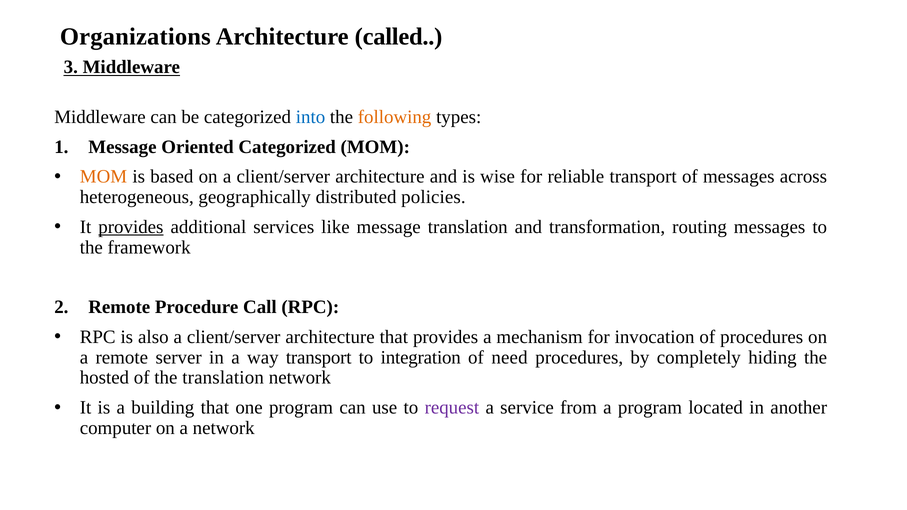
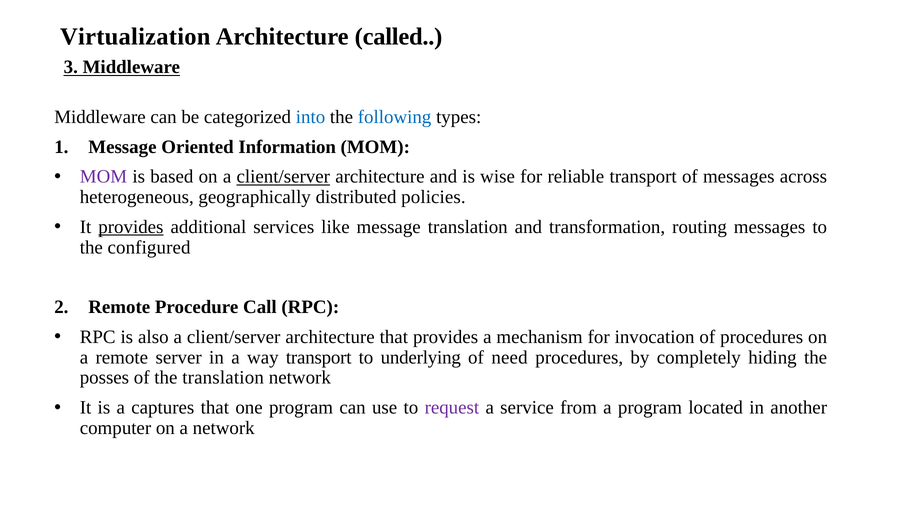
Organizations: Organizations -> Virtualization
following colour: orange -> blue
Oriented Categorized: Categorized -> Information
MOM at (103, 177) colour: orange -> purple
client/server at (283, 177) underline: none -> present
framework: framework -> configured
integration: integration -> underlying
hosted: hosted -> posses
building: building -> captures
